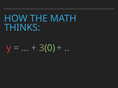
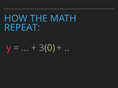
THINKS: THINKS -> REPEAT
